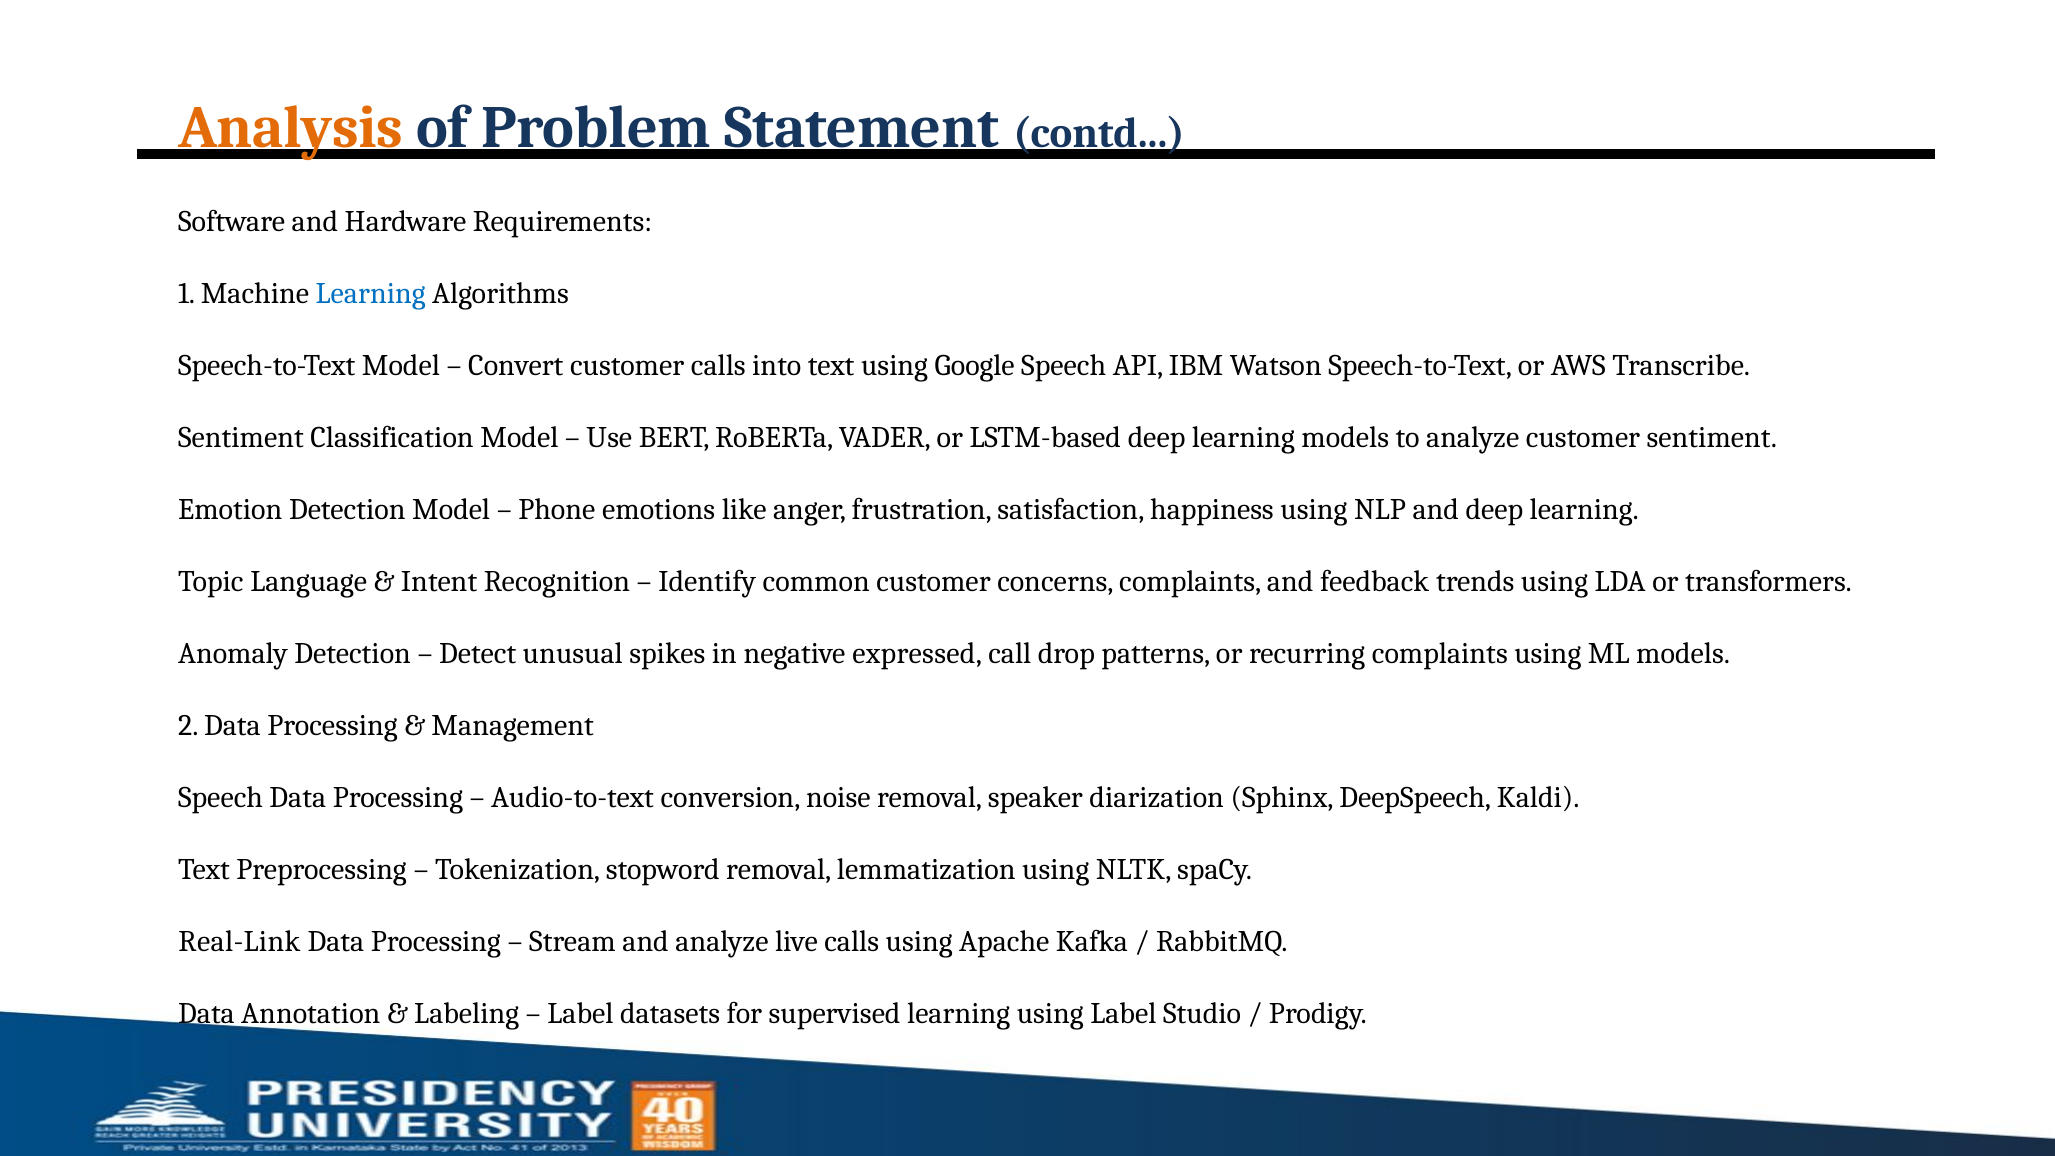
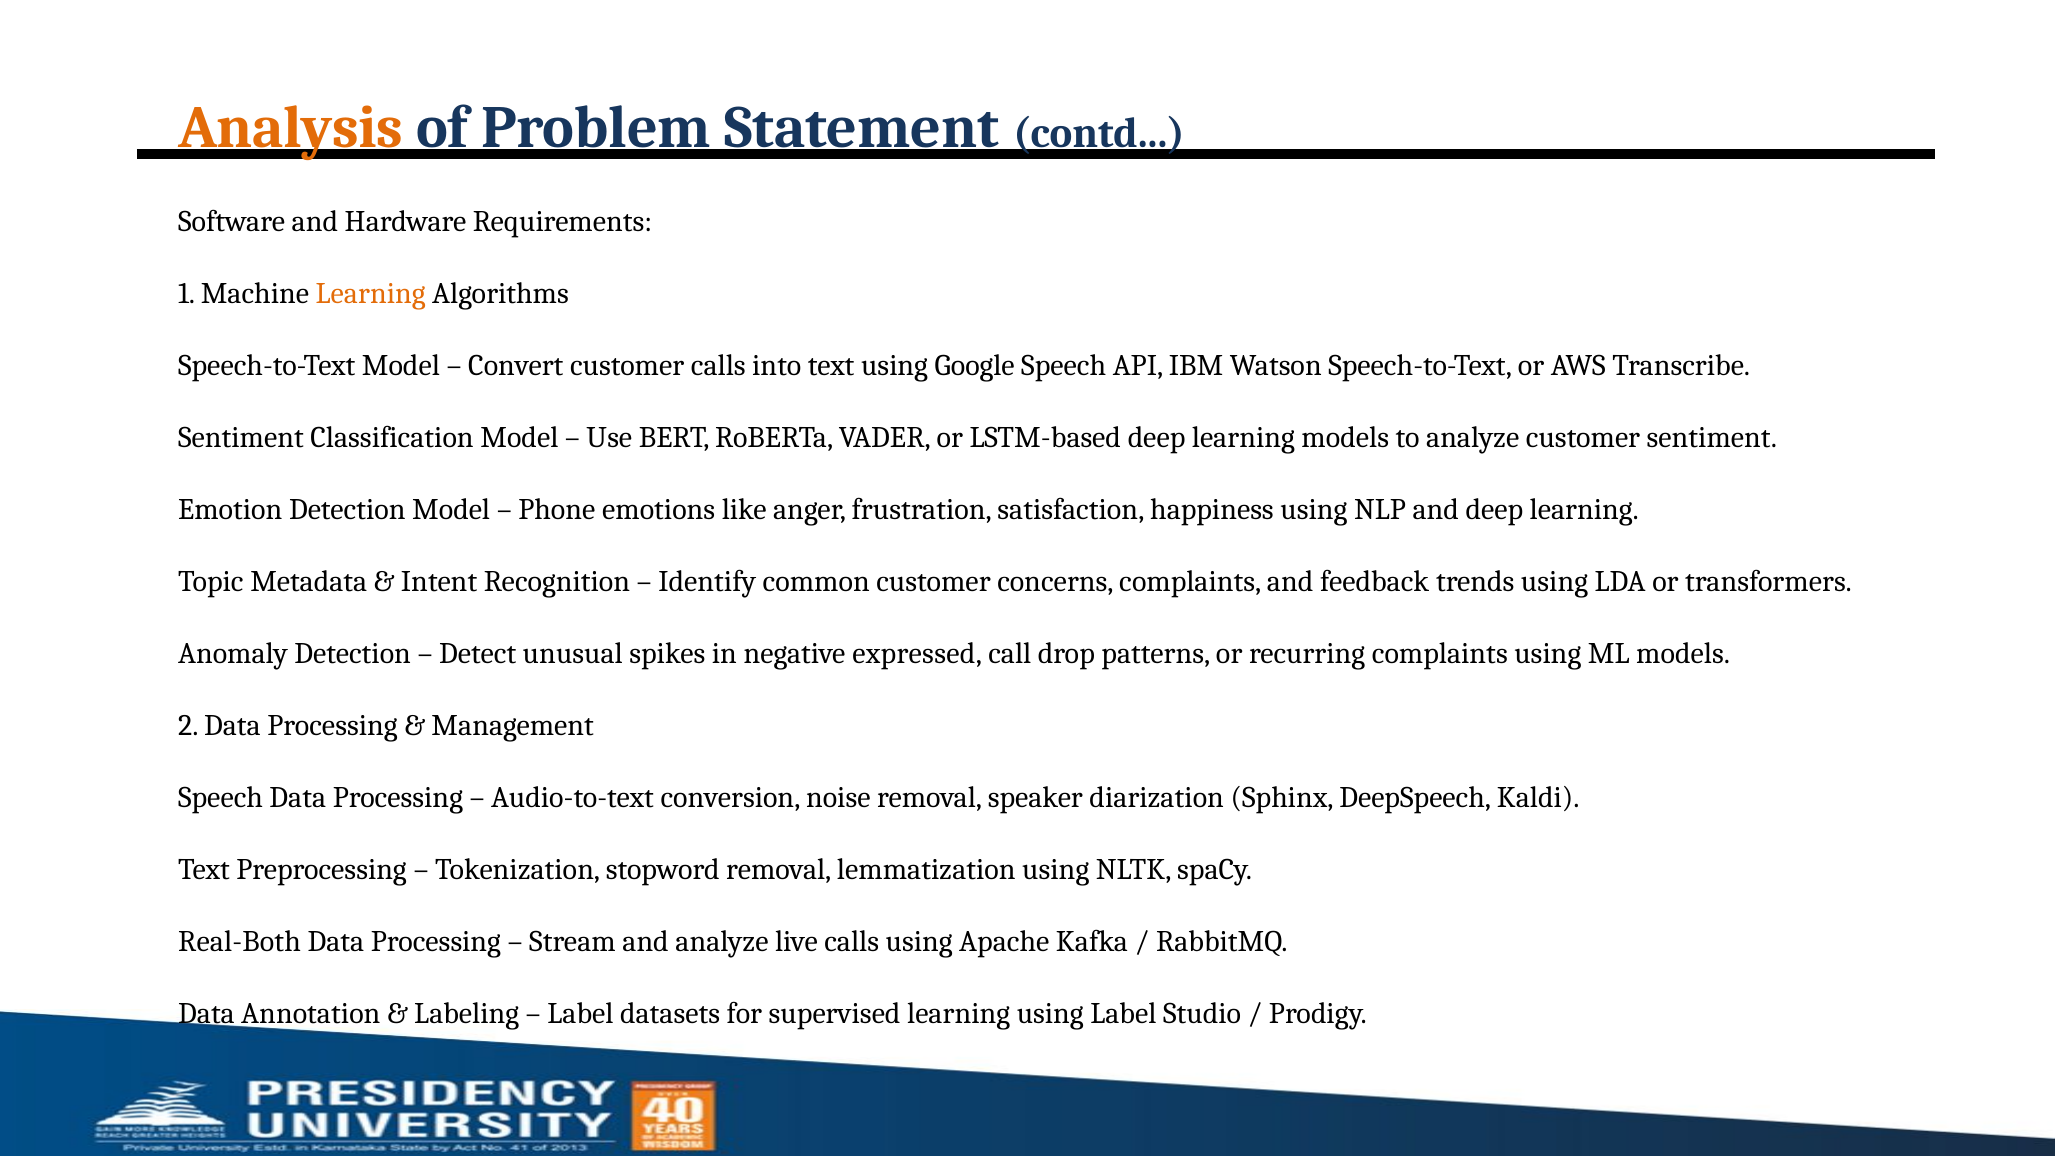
Learning at (371, 294) colour: blue -> orange
Language: Language -> Metadata
Real-Link: Real-Link -> Real-Both
